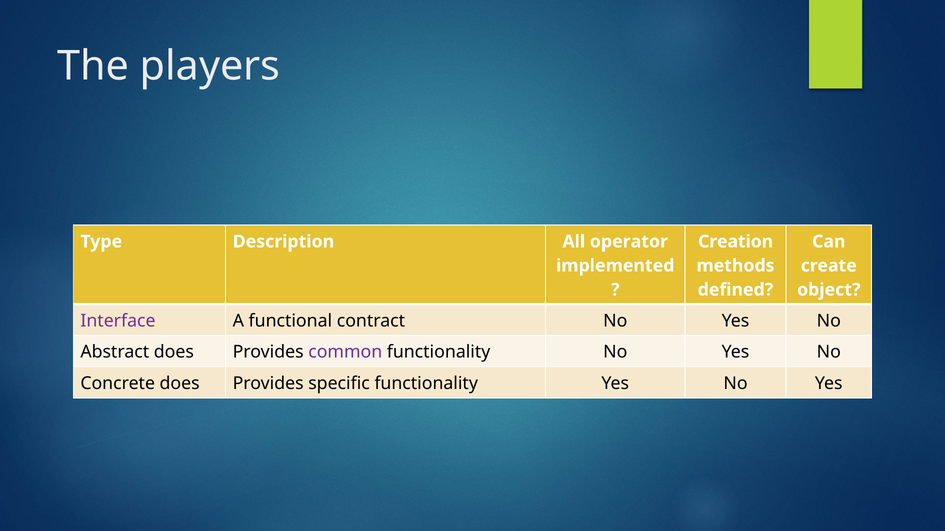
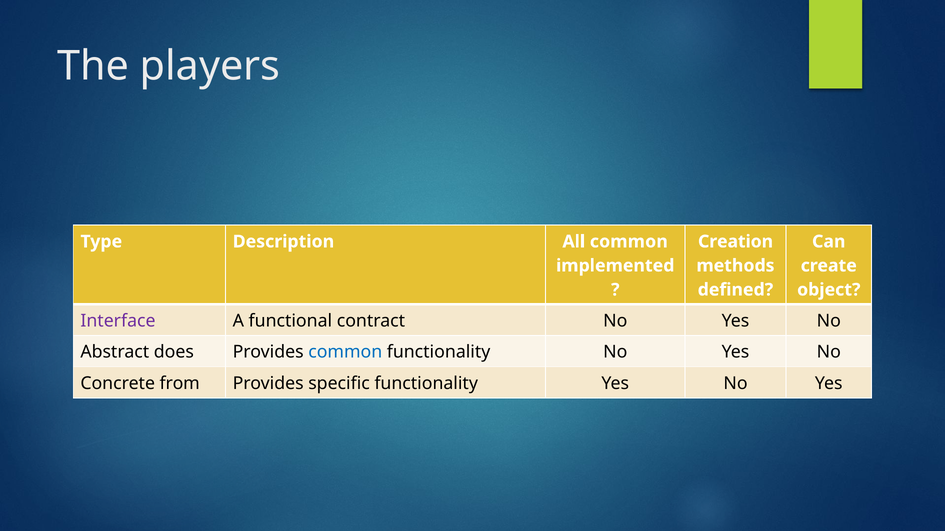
All operator: operator -> common
common at (345, 352) colour: purple -> blue
Concrete does: does -> from
